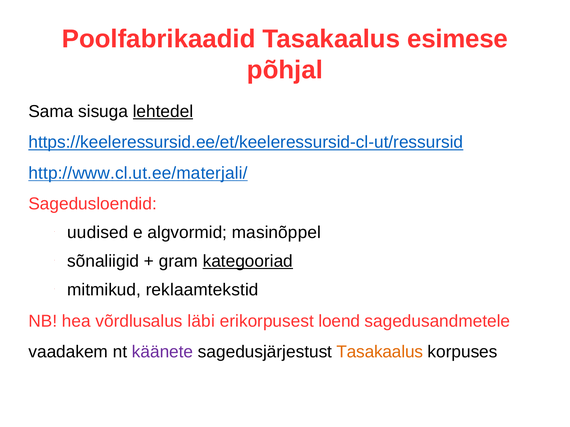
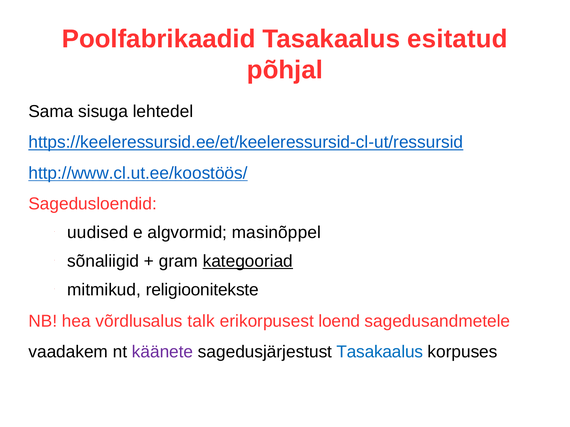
esimese: esimese -> esitatud
lehtedel underline: present -> none
http://www.cl.ut.ee/materjali/: http://www.cl.ut.ee/materjali/ -> http://www.cl.ut.ee/koostöös/
reklaamtekstid: reklaamtekstid -> religioonitekste
läbi: läbi -> talk
Tasakaalus at (380, 352) colour: orange -> blue
